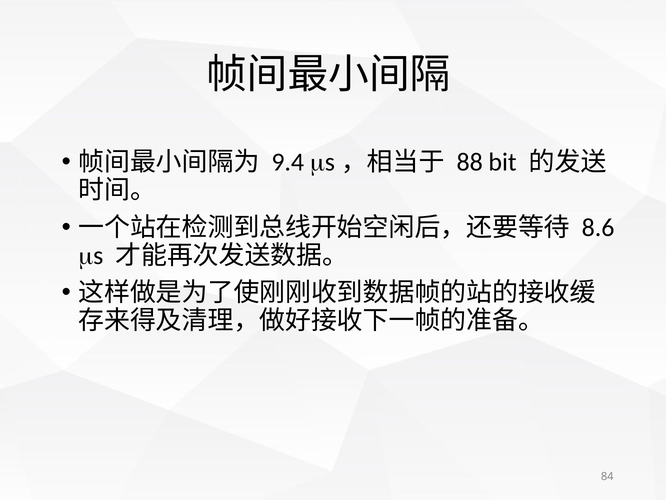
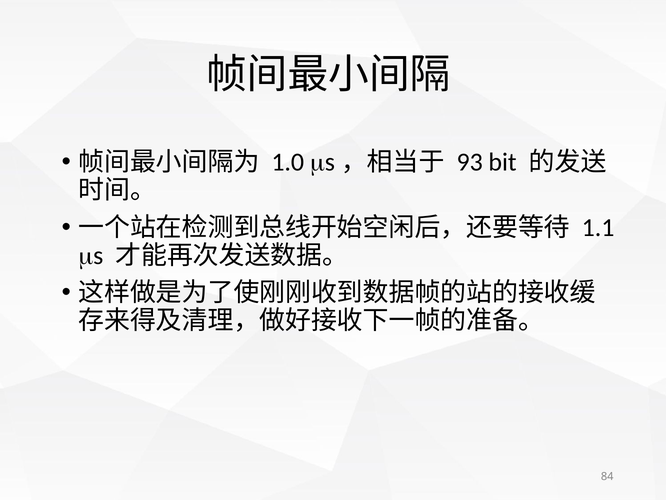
9.4: 9.4 -> 1.0
88: 88 -> 93
8.6: 8.6 -> 1.1
